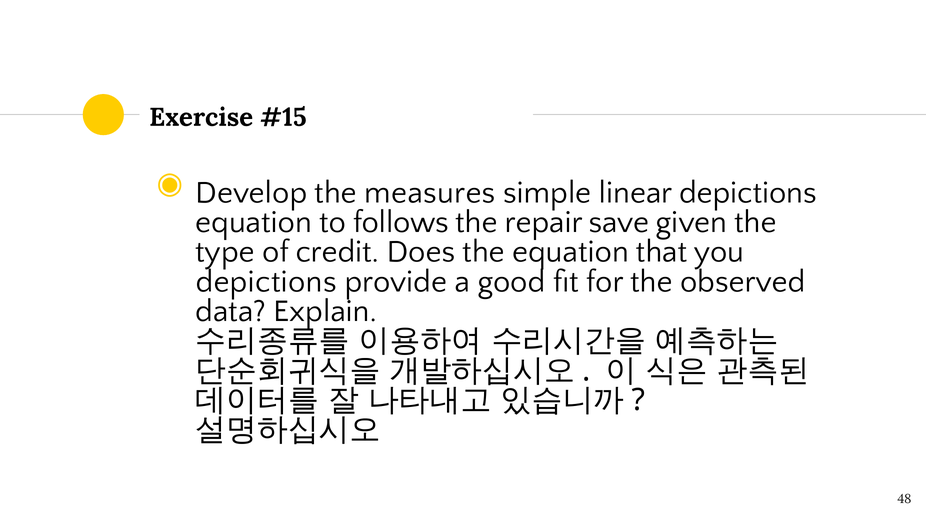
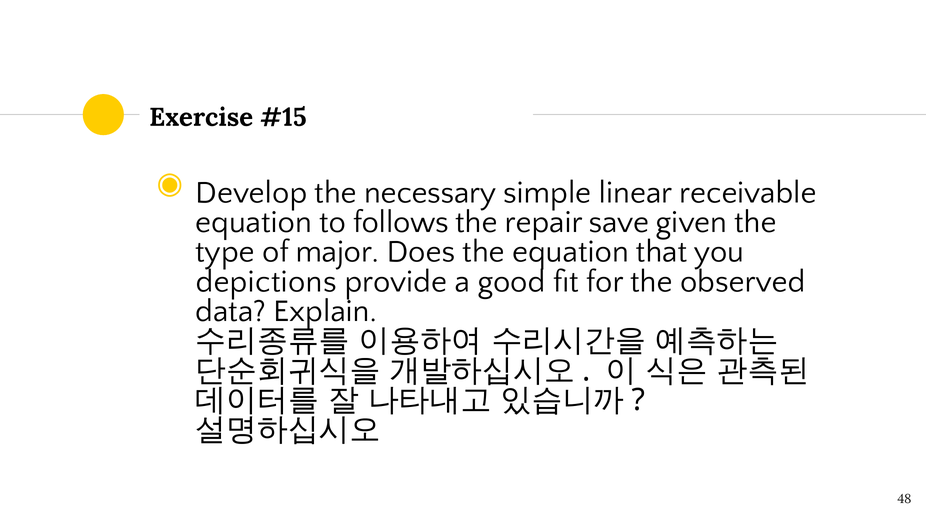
measures: measures -> necessary
linear depictions: depictions -> receivable
credit: credit -> major
